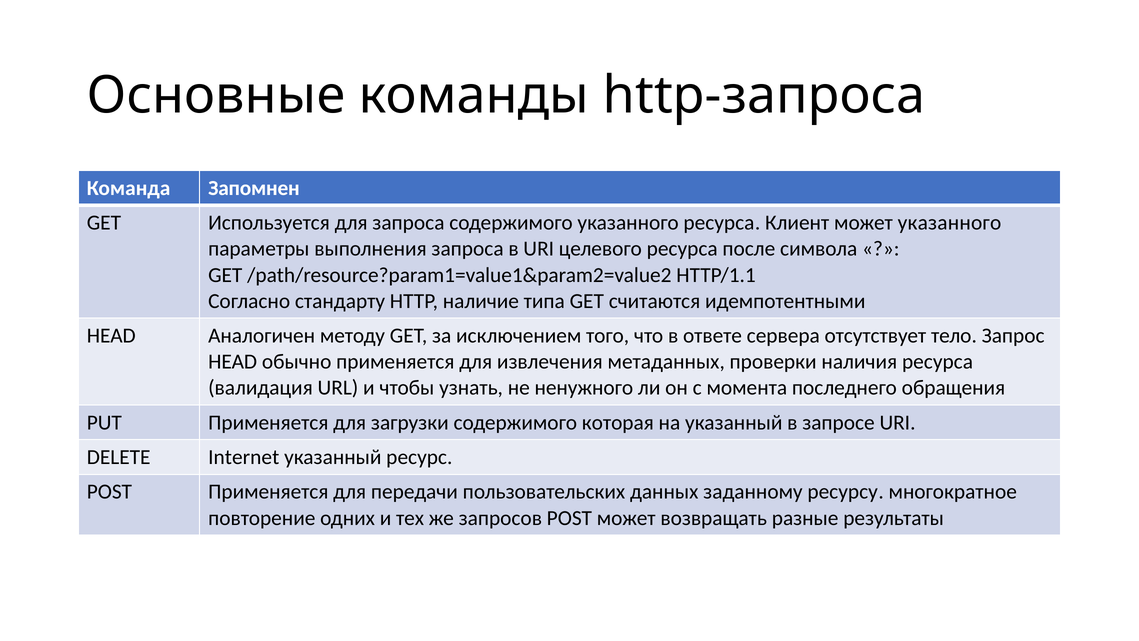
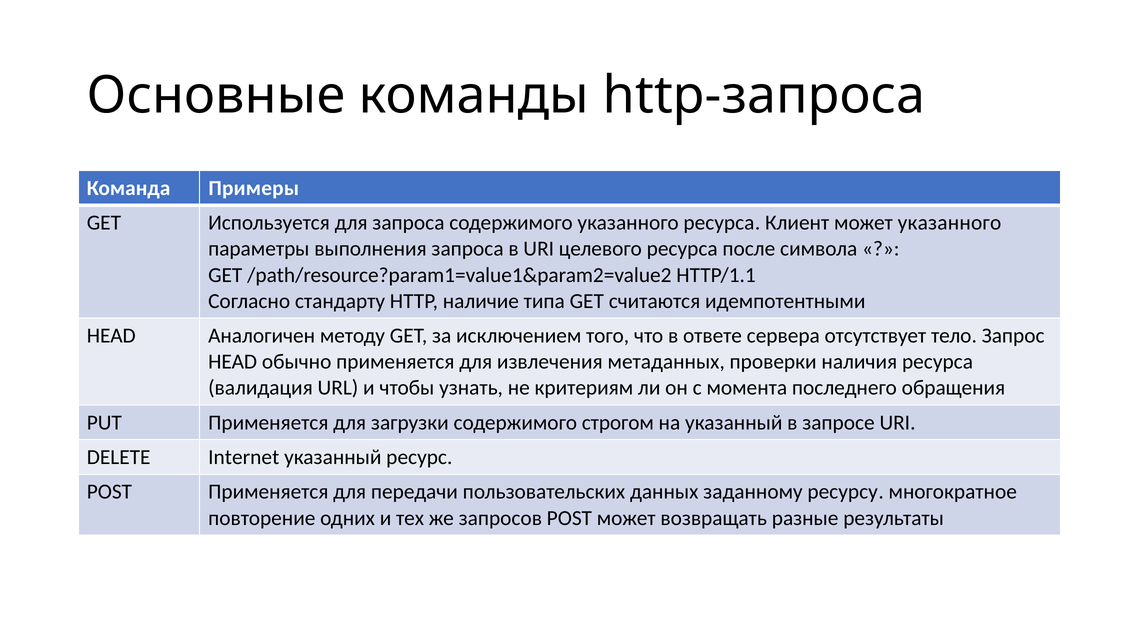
Запомнен: Запомнен -> Примеры
ненужного: ненужного -> критериям
которая: которая -> строгом
